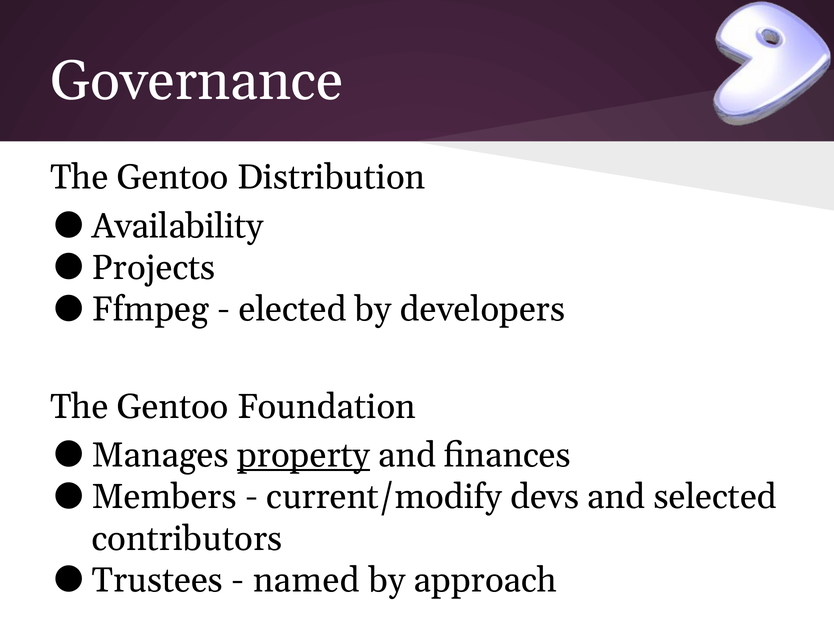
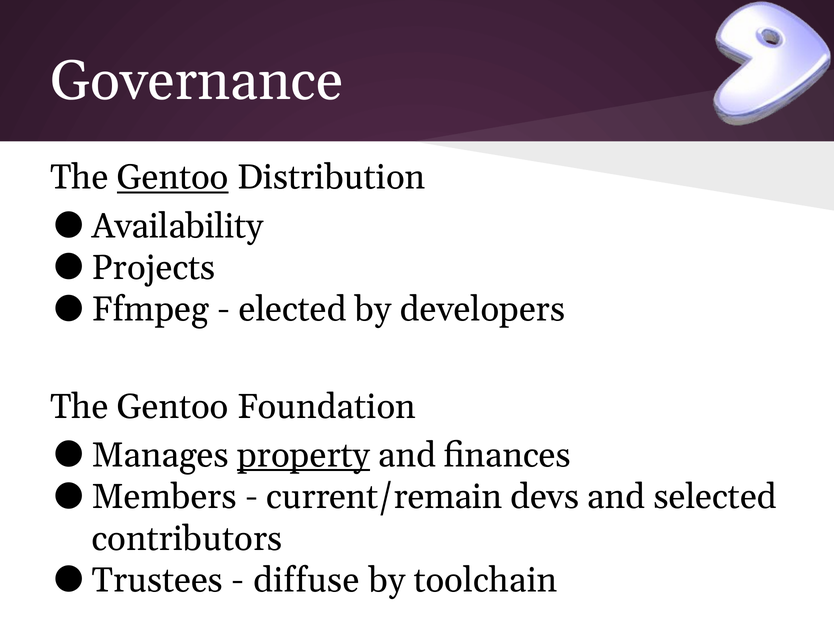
Gentoo at (173, 178) underline: none -> present
current/modify: current/modify -> current/remain
named: named -> diffuse
approach: approach -> toolchain
